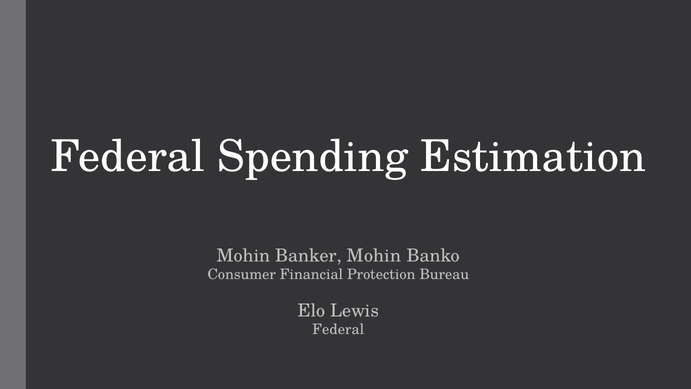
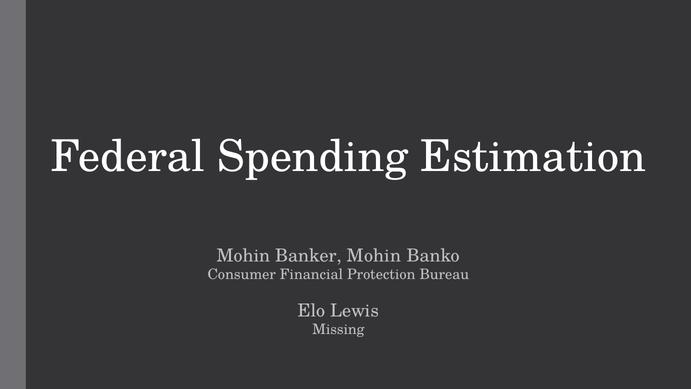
Federal at (338, 329): Federal -> Missing
